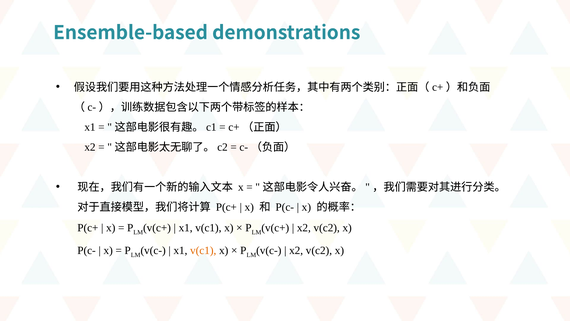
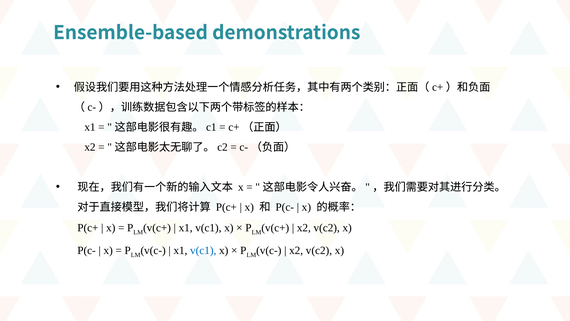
v(c1 at (203, 250) colour: orange -> blue
